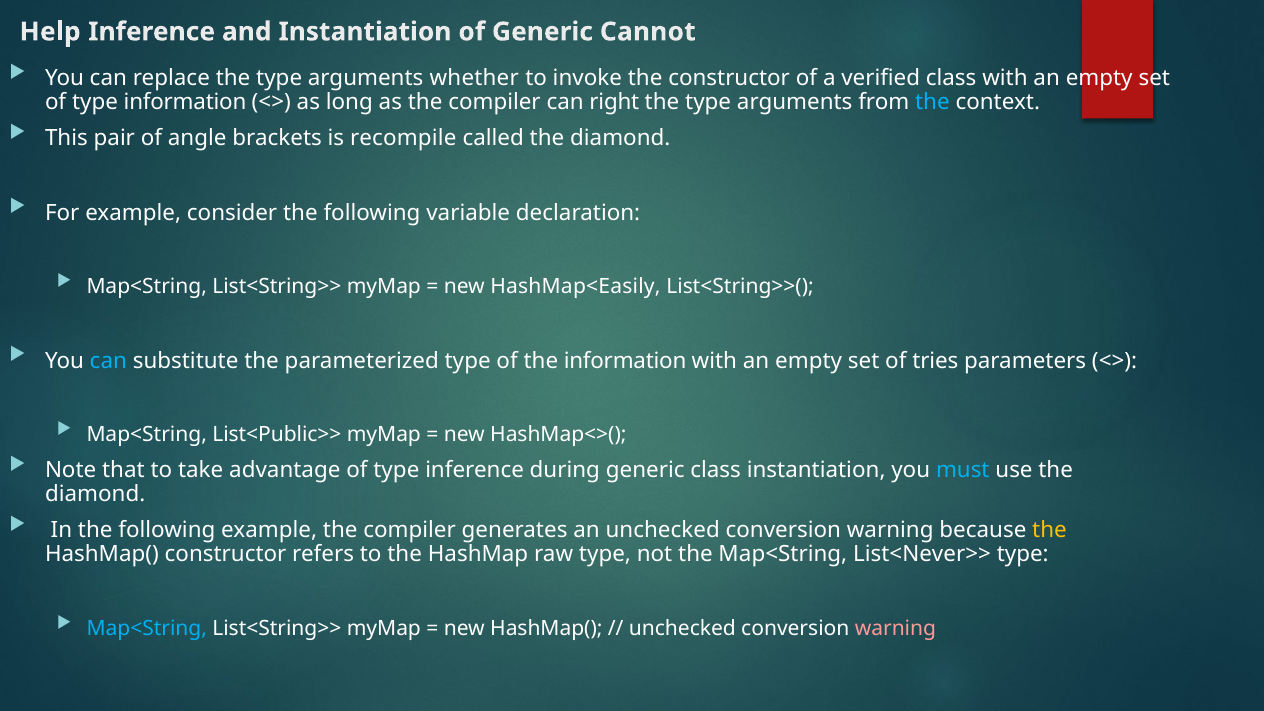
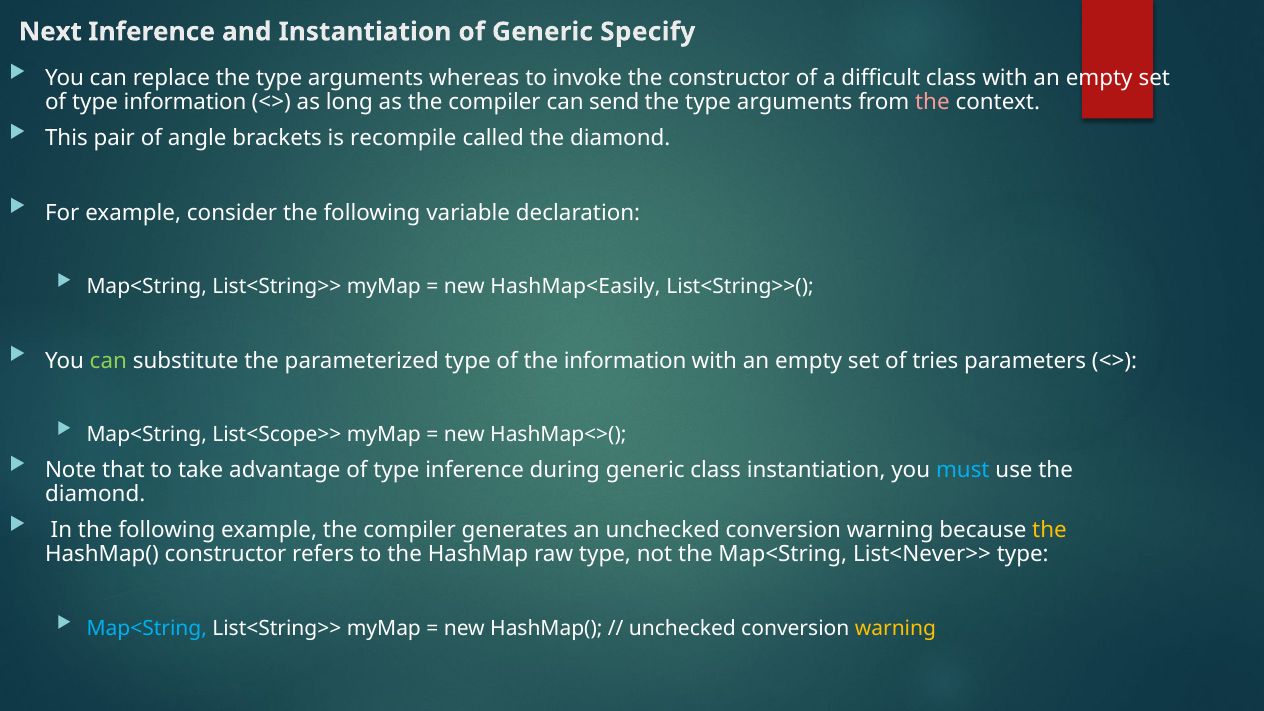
Help: Help -> Next
Cannot: Cannot -> Specify
whether: whether -> whereas
verified: verified -> difficult
right: right -> send
the at (932, 102) colour: light blue -> pink
can at (108, 361) colour: light blue -> light green
List<Public>>: List<Public>> -> List<Scope>>
warning at (895, 628) colour: pink -> yellow
